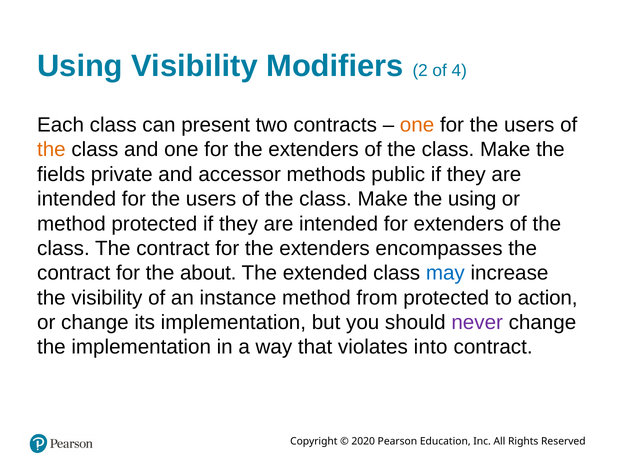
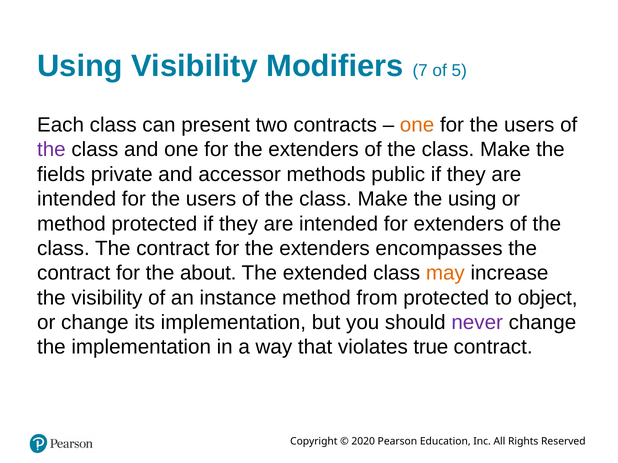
2: 2 -> 7
4: 4 -> 5
the at (51, 150) colour: orange -> purple
may colour: blue -> orange
action: action -> object
into: into -> true
